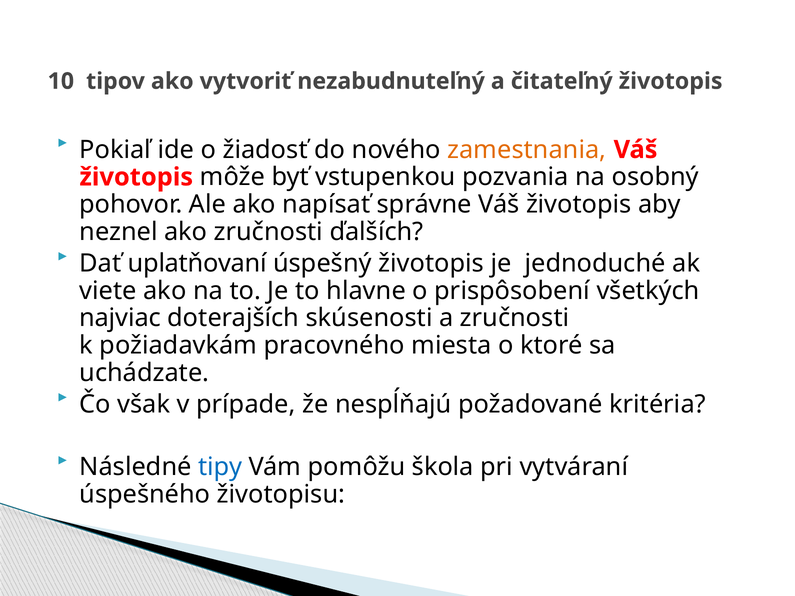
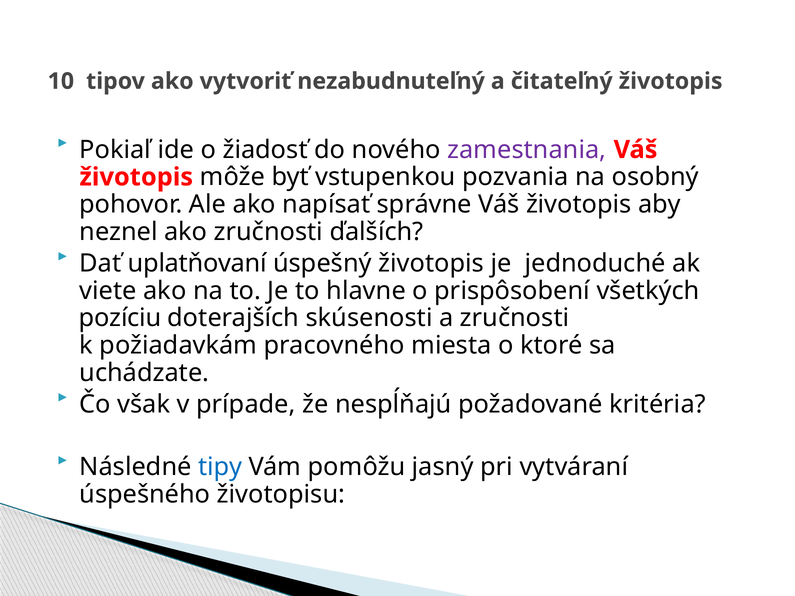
zamestnania colour: orange -> purple
najviac: najviac -> pozíciu
škola: škola -> jasný
